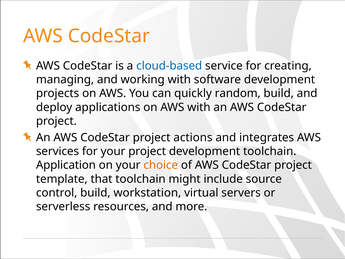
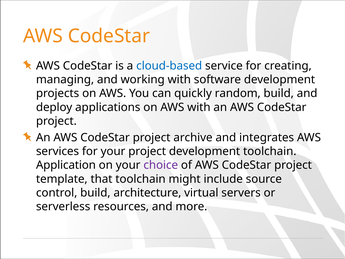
actions: actions -> archive
choice colour: orange -> purple
workstation: workstation -> architecture
